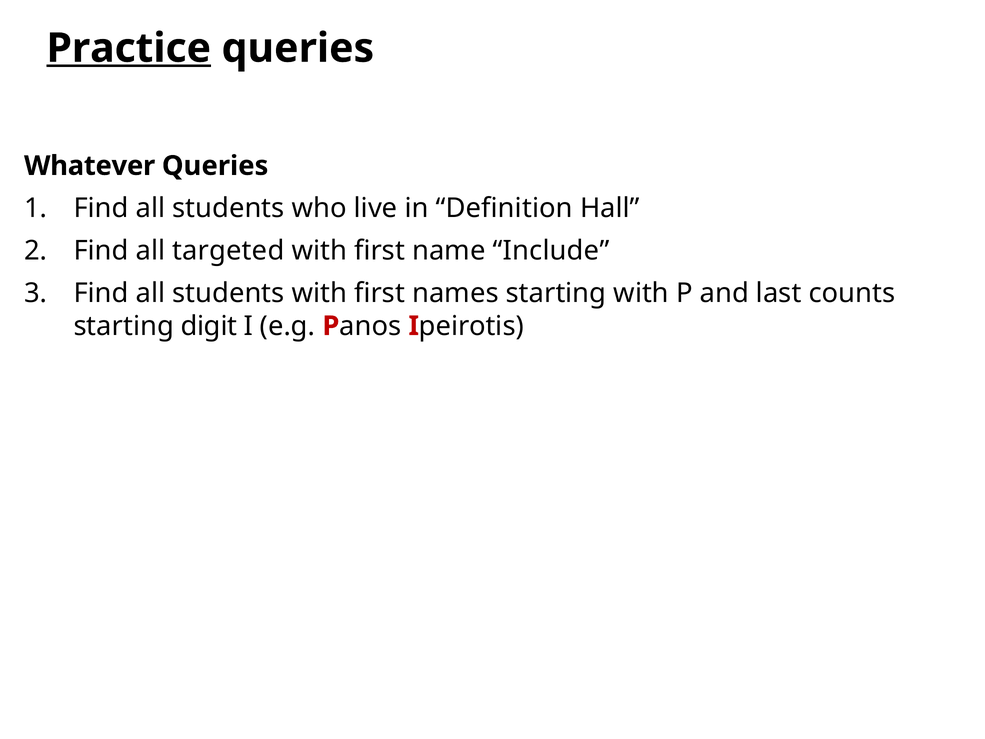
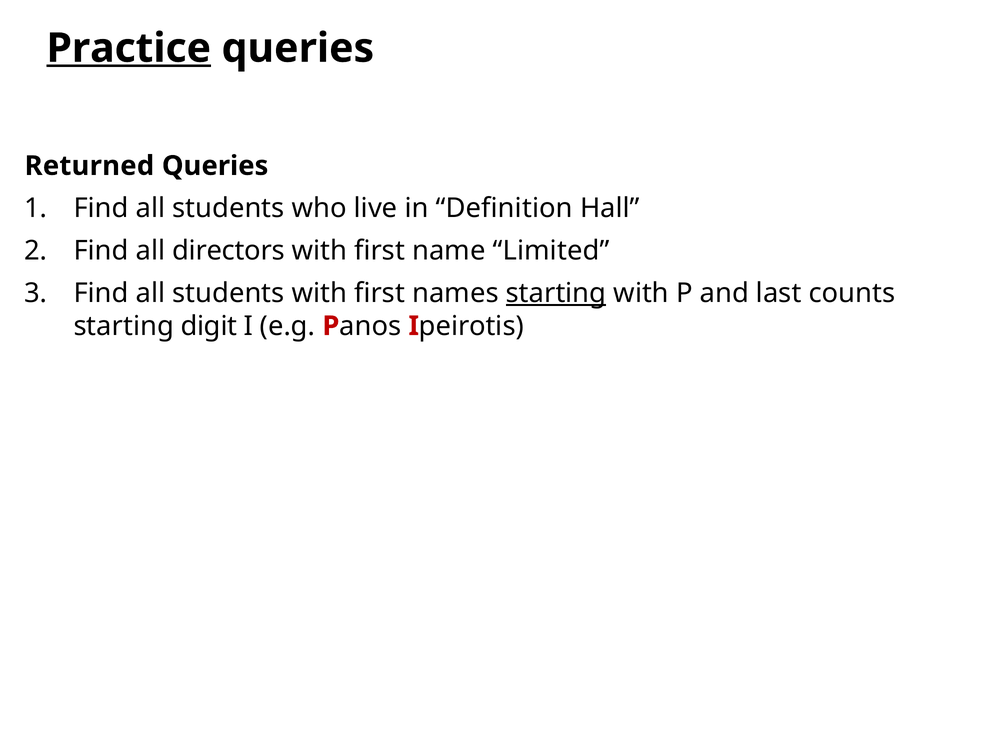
Whatever: Whatever -> Returned
targeted: targeted -> directors
Include: Include -> Limited
starting at (556, 293) underline: none -> present
